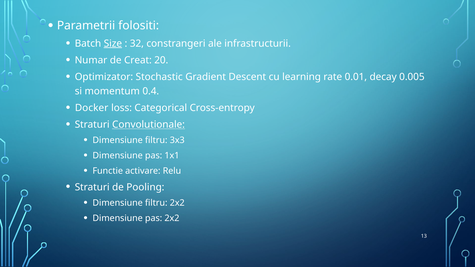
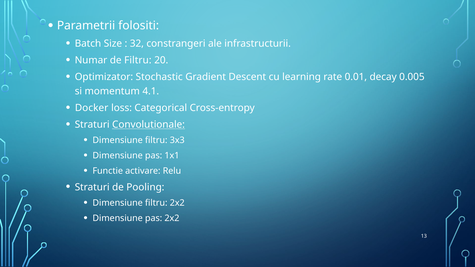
Size underline: present -> none
de Creat: Creat -> Filtru
0.4: 0.4 -> 4.1
